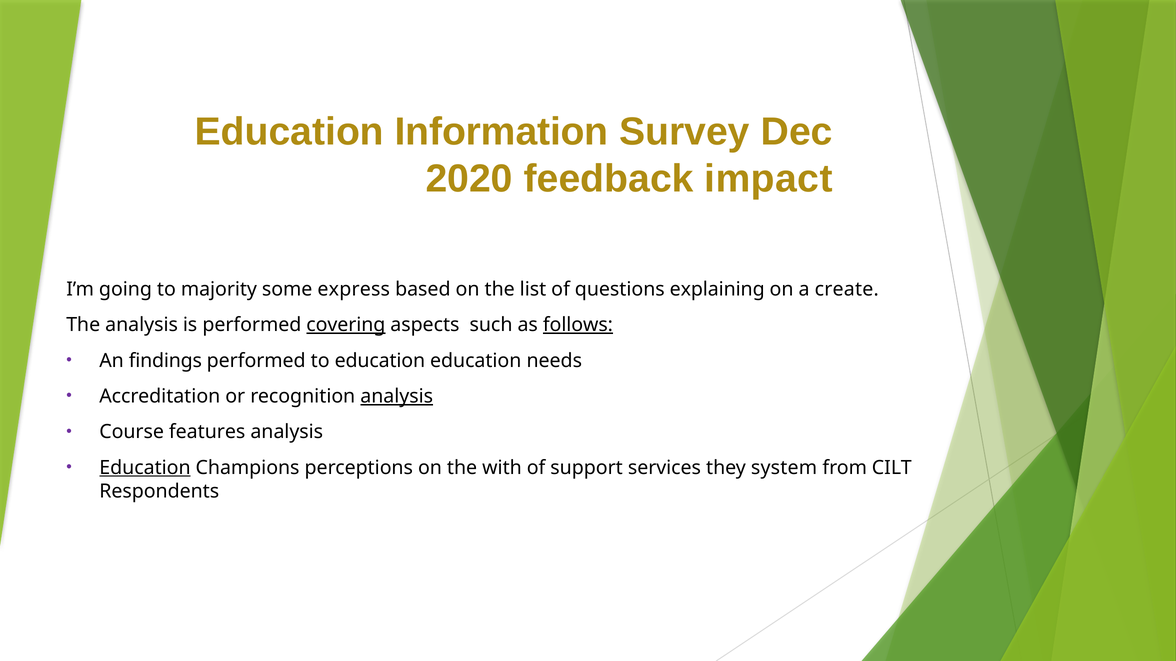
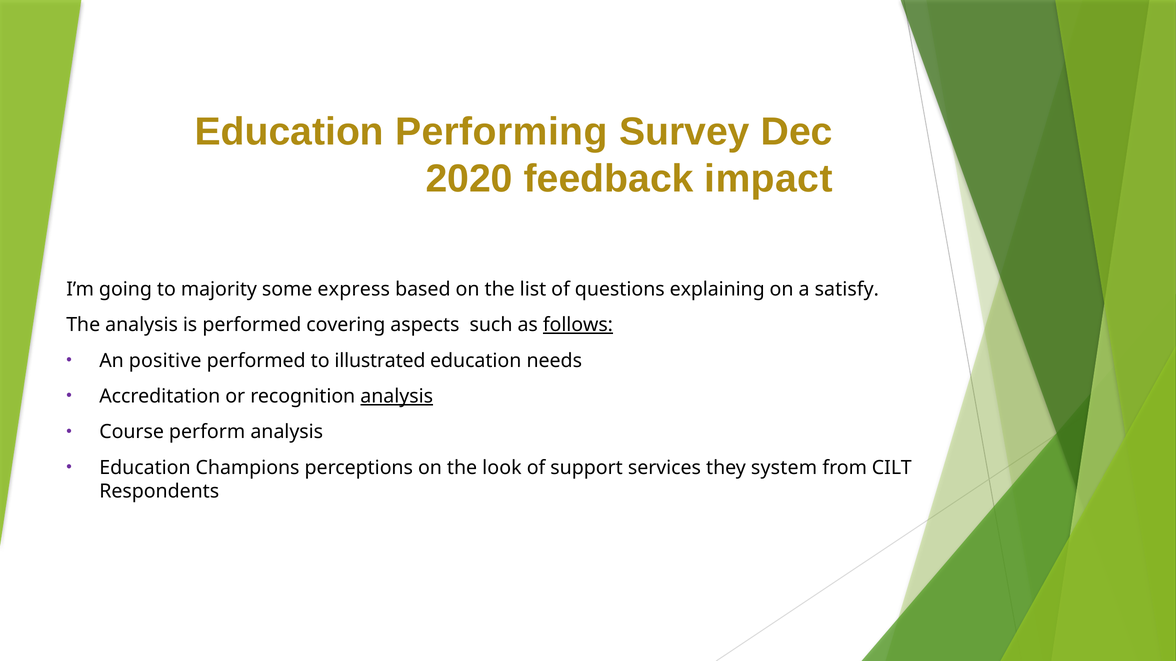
Information: Information -> Performing
create: create -> satisfy
covering underline: present -> none
findings: findings -> positive
to education: education -> illustrated
features: features -> perform
Education at (145, 468) underline: present -> none
with: with -> look
